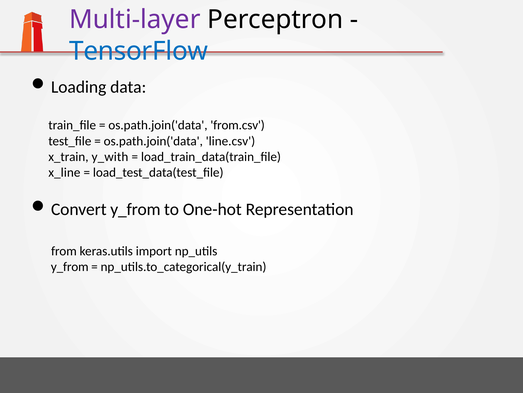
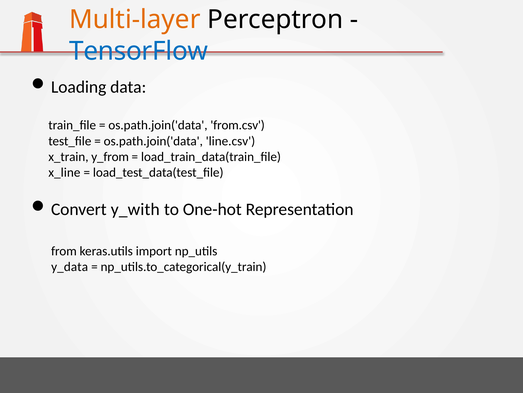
Multi-layer colour: purple -> orange
y_with: y_with -> y_from
Convert y_from: y_from -> y_with
y_from at (70, 266): y_from -> y_data
